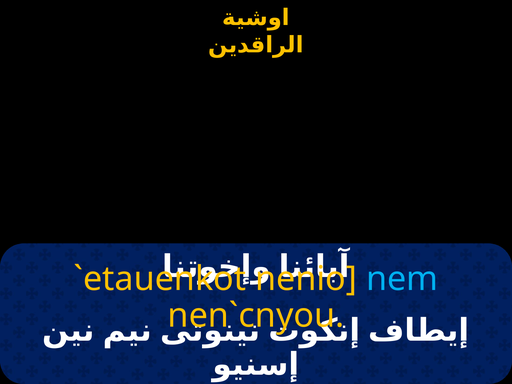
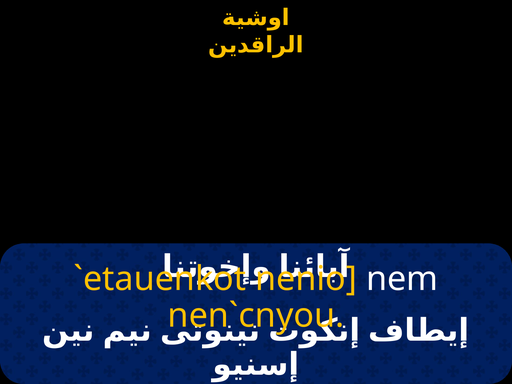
nem colour: light blue -> white
